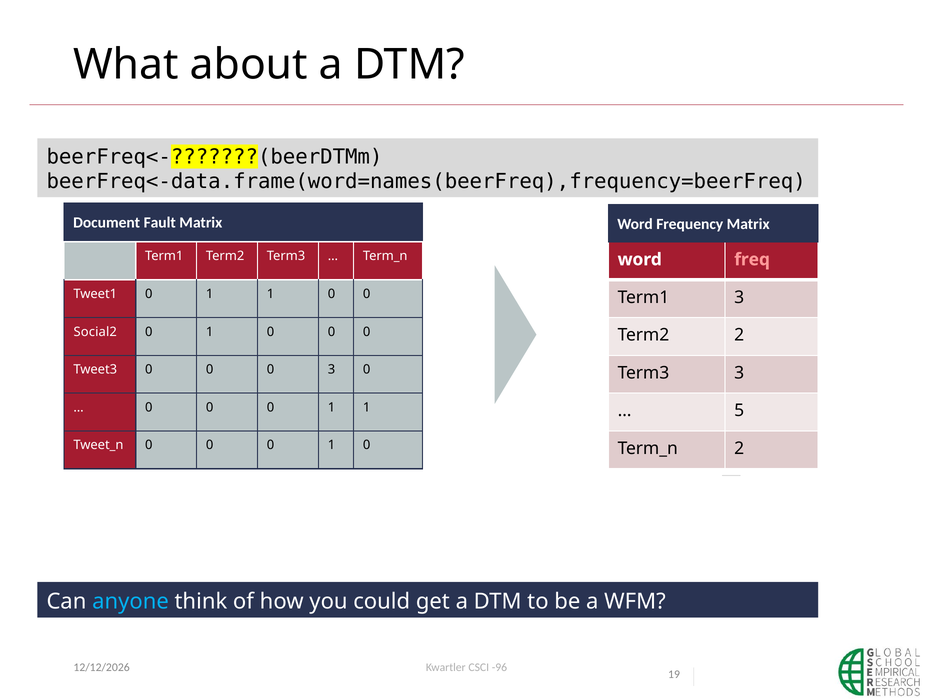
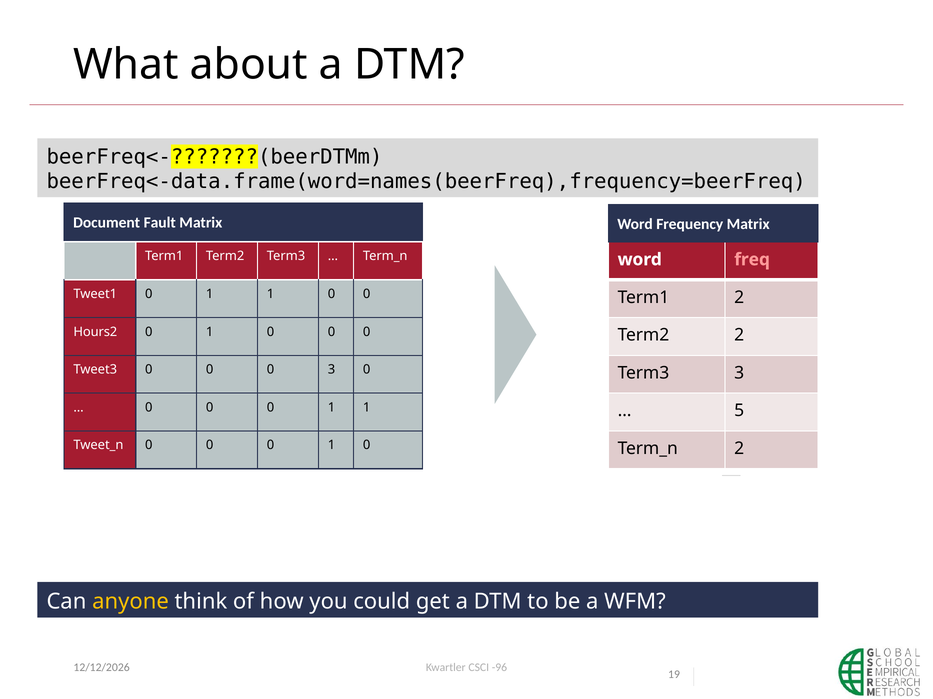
Term1 3: 3 -> 2
Social2: Social2 -> Hours2
anyone colour: light blue -> yellow
